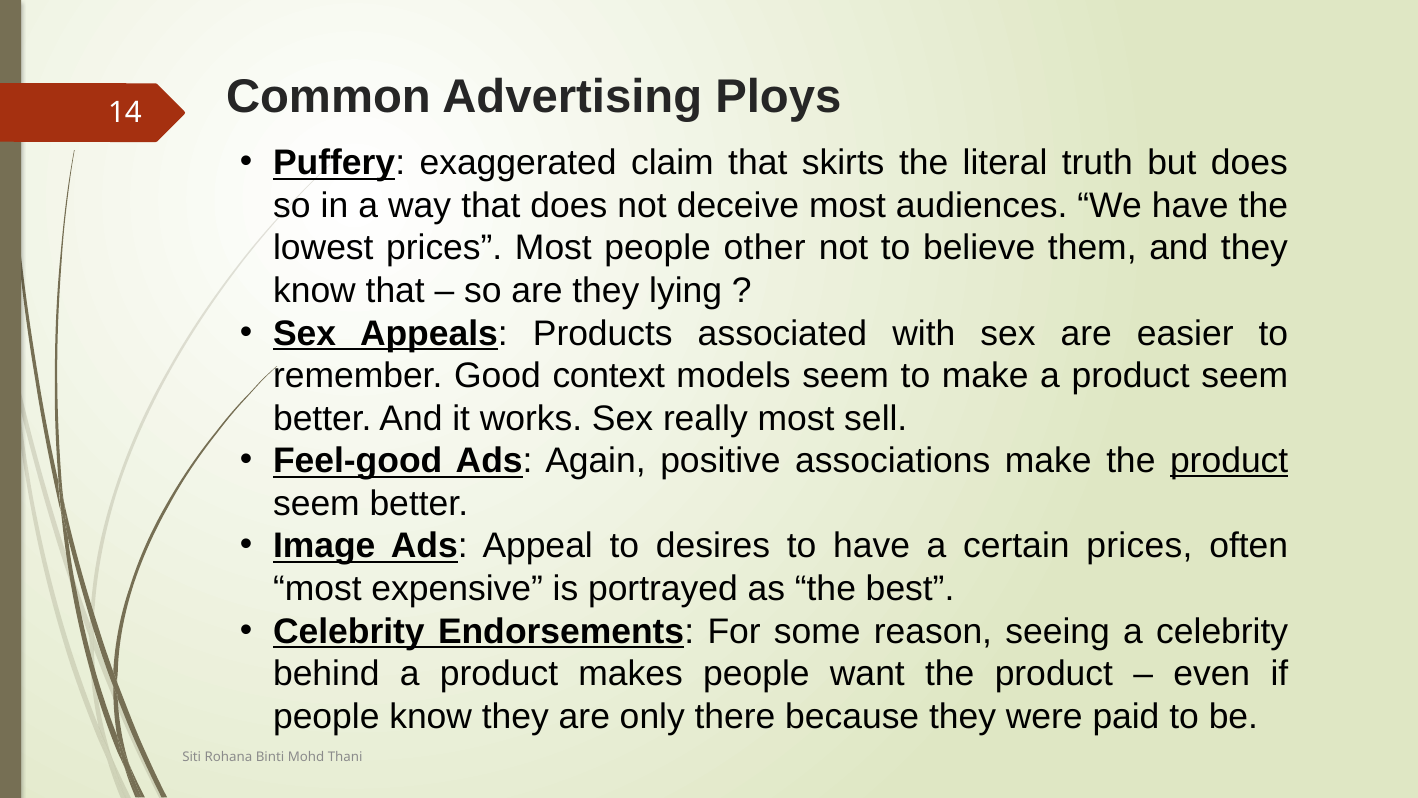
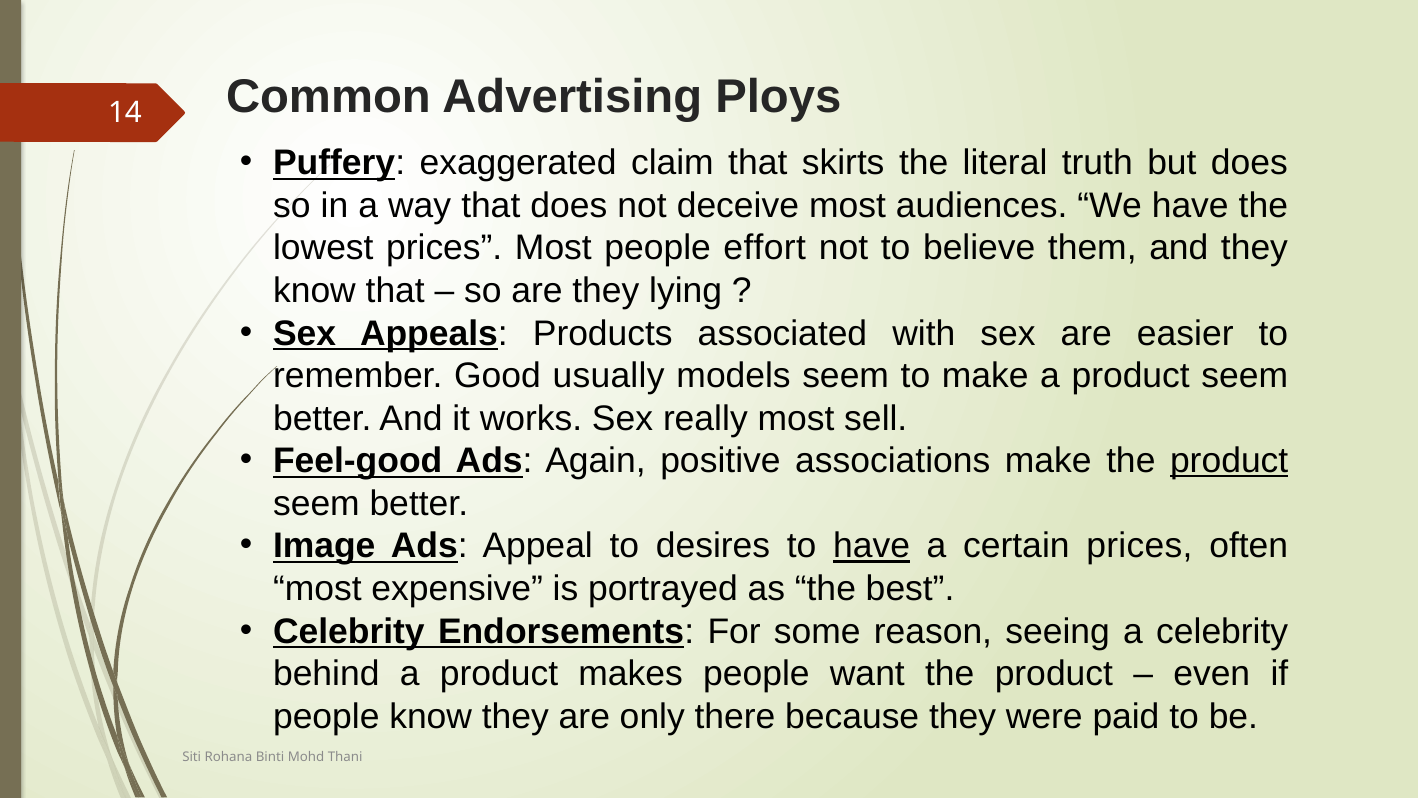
other: other -> effort
context: context -> usually
have at (872, 546) underline: none -> present
